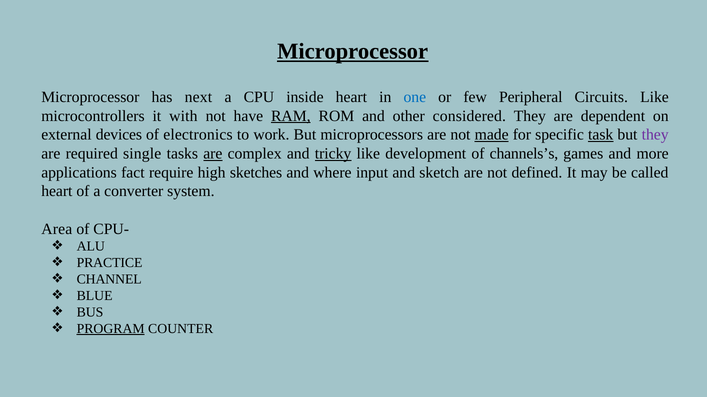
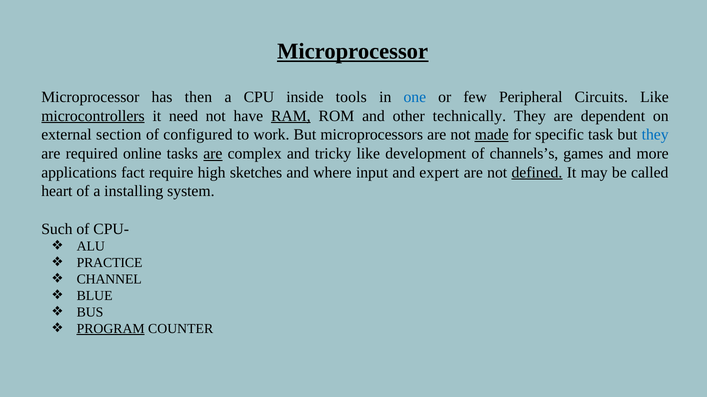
next: next -> then
inside heart: heart -> tools
microcontrollers underline: none -> present
with: with -> need
considered: considered -> technically
devices: devices -> section
electronics: electronics -> configured
task underline: present -> none
they at (655, 135) colour: purple -> blue
single: single -> online
tricky underline: present -> none
sketch: sketch -> expert
defined underline: none -> present
converter: converter -> installing
Area: Area -> Such
